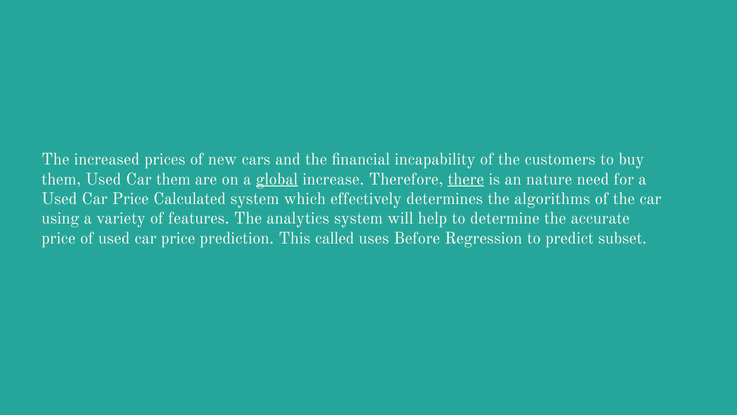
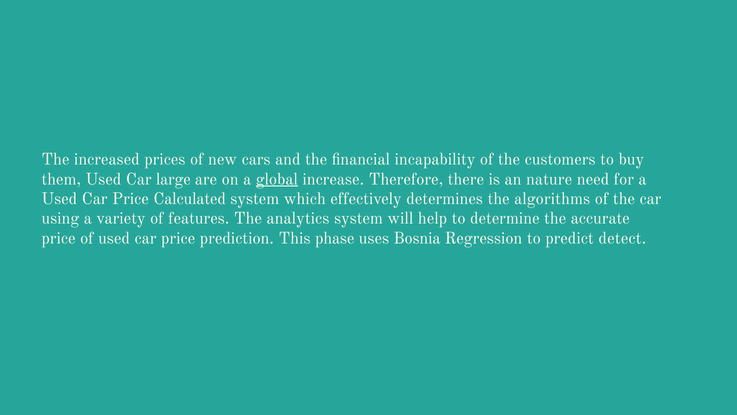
Car them: them -> large
there underline: present -> none
called: called -> phase
Before: Before -> Bosnia
subset: subset -> detect
